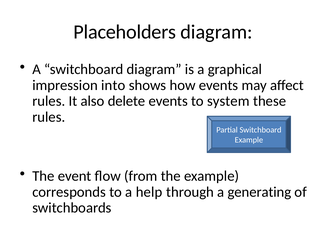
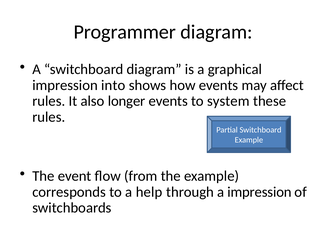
Placeholders: Placeholders -> Programmer
delete: delete -> longer
a generating: generating -> impression
